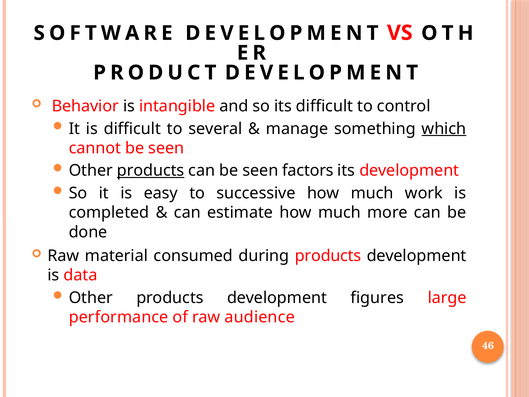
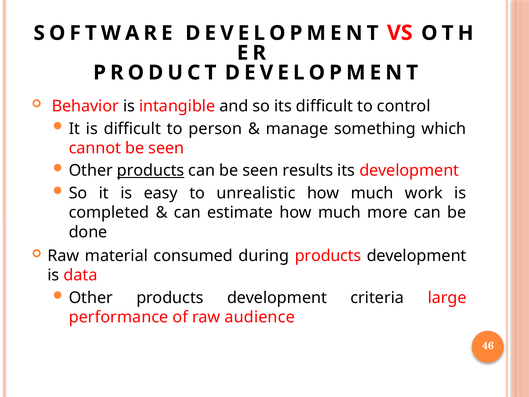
several: several -> person
which underline: present -> none
factors: factors -> results
successive: successive -> unrealistic
figures: figures -> criteria
